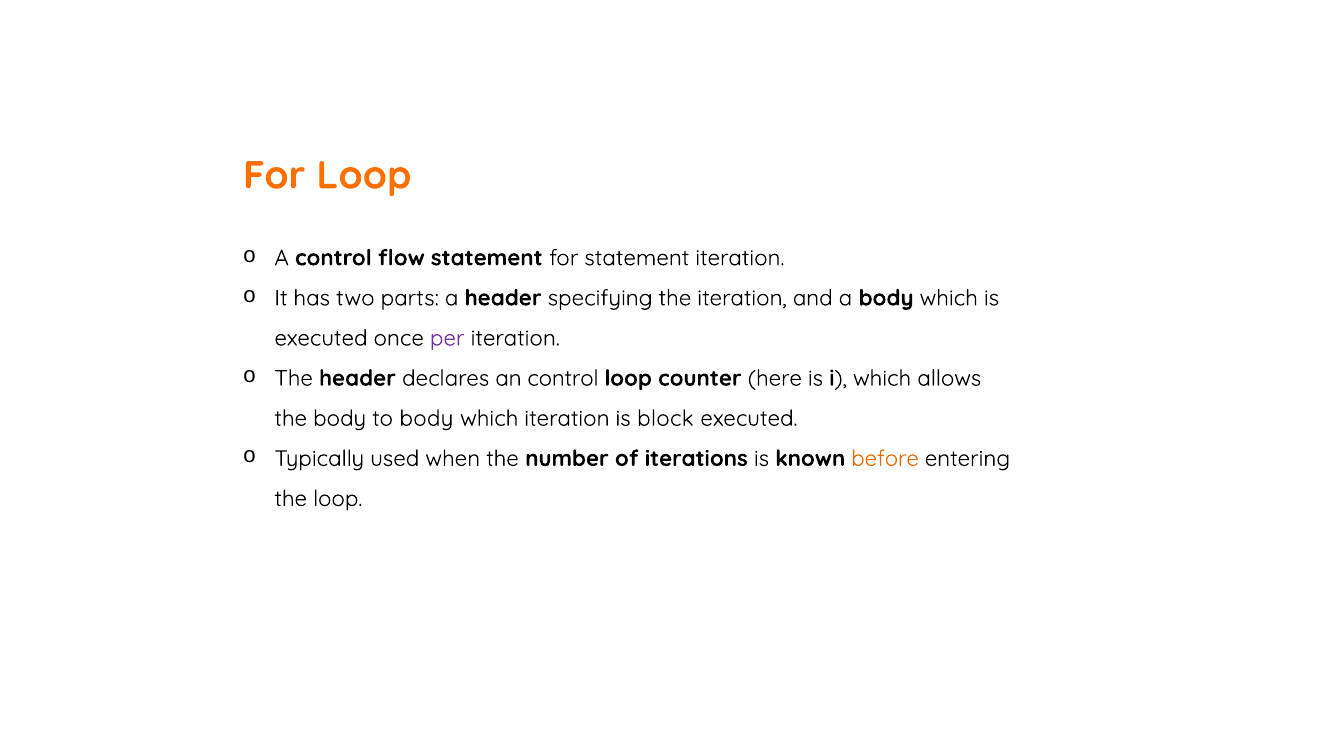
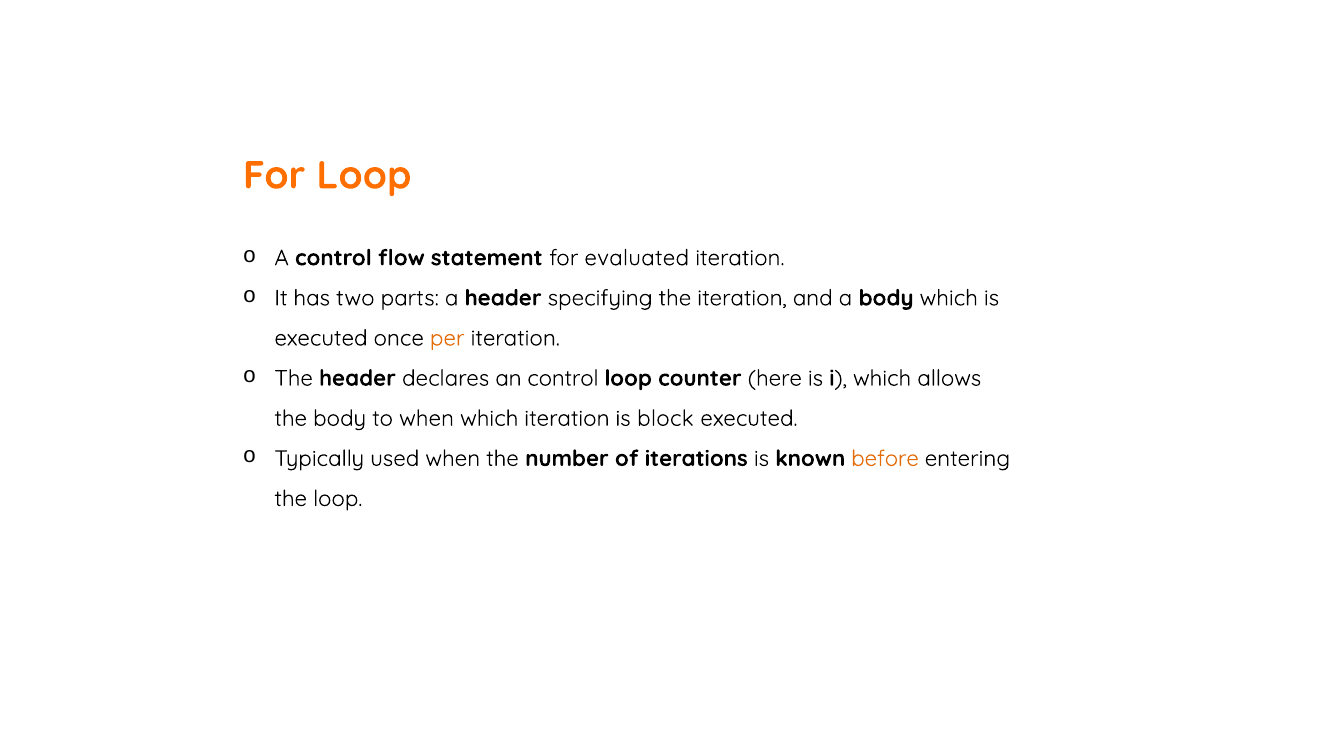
for statement: statement -> evaluated
per colour: purple -> orange
to body: body -> when
